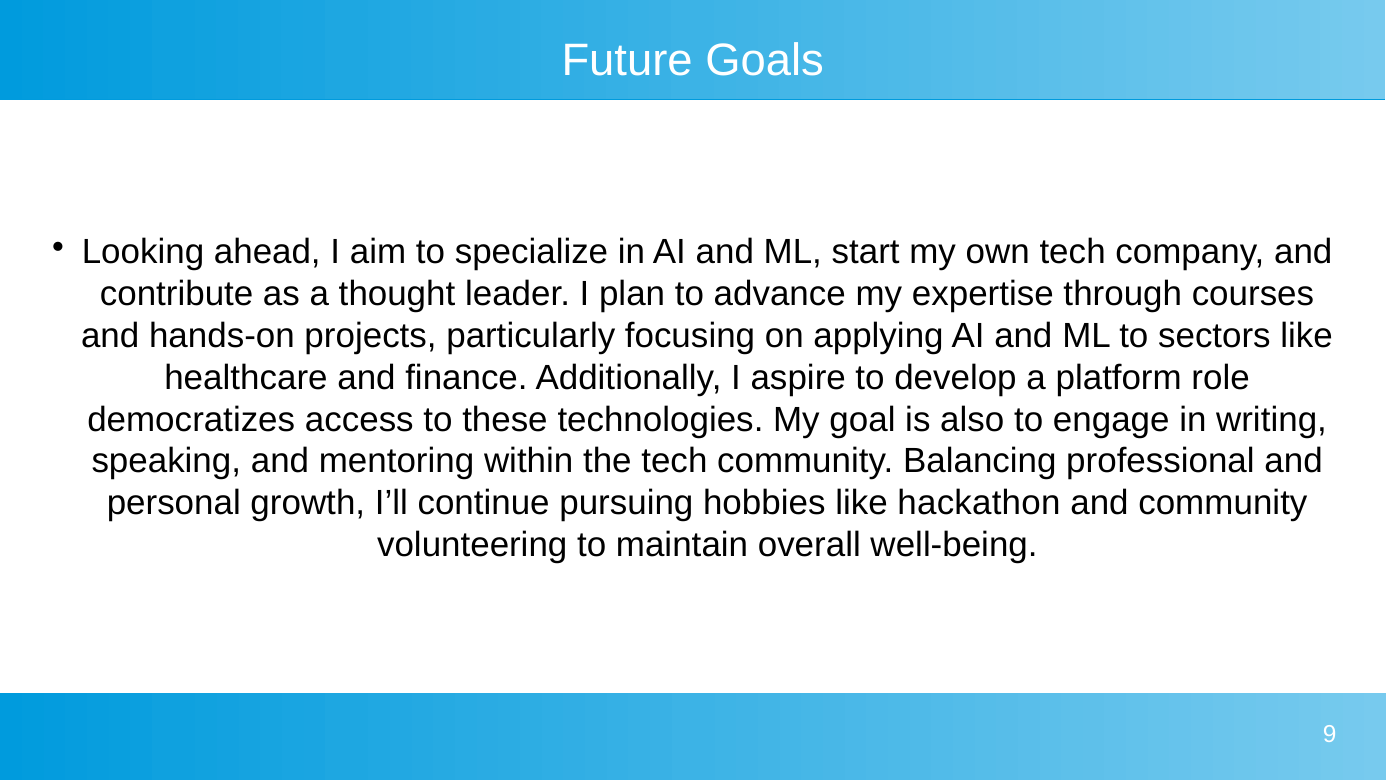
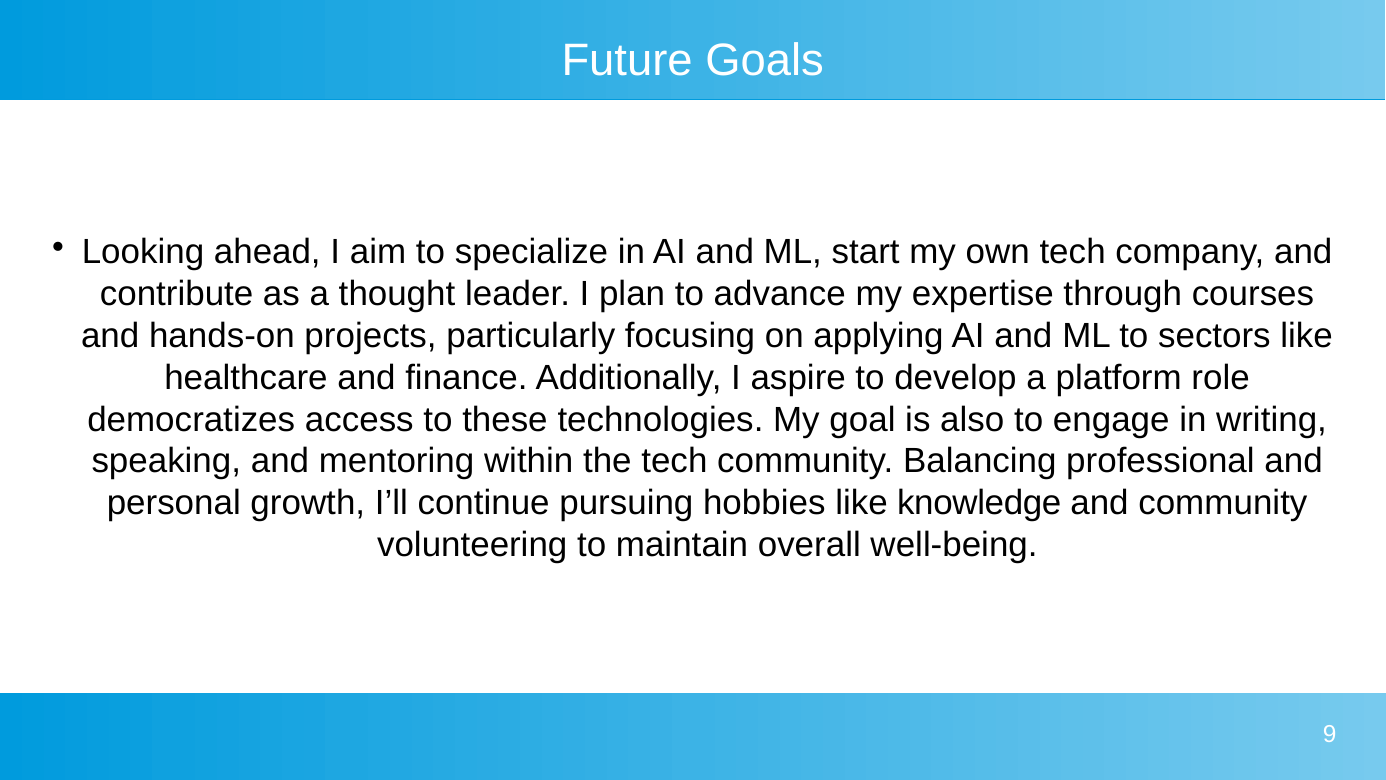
hackathon: hackathon -> knowledge
